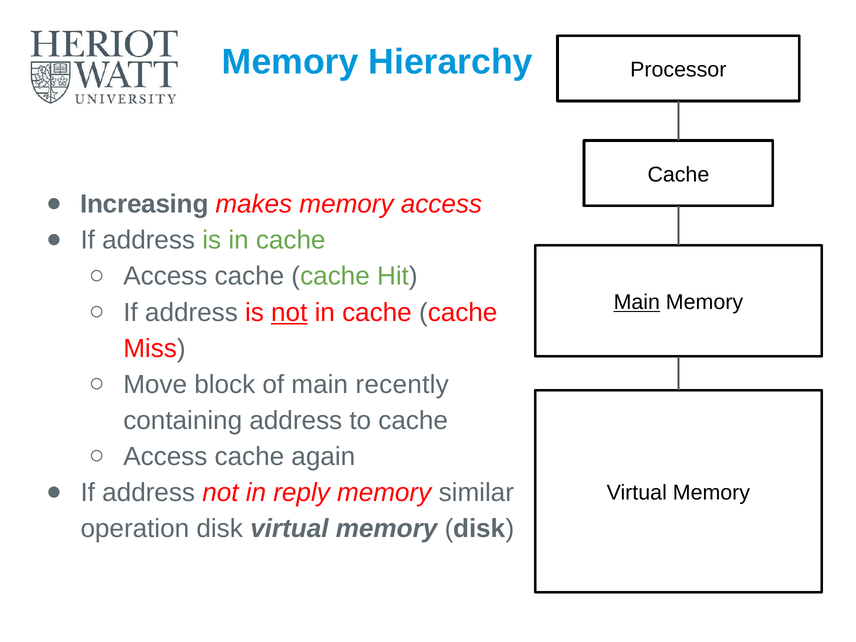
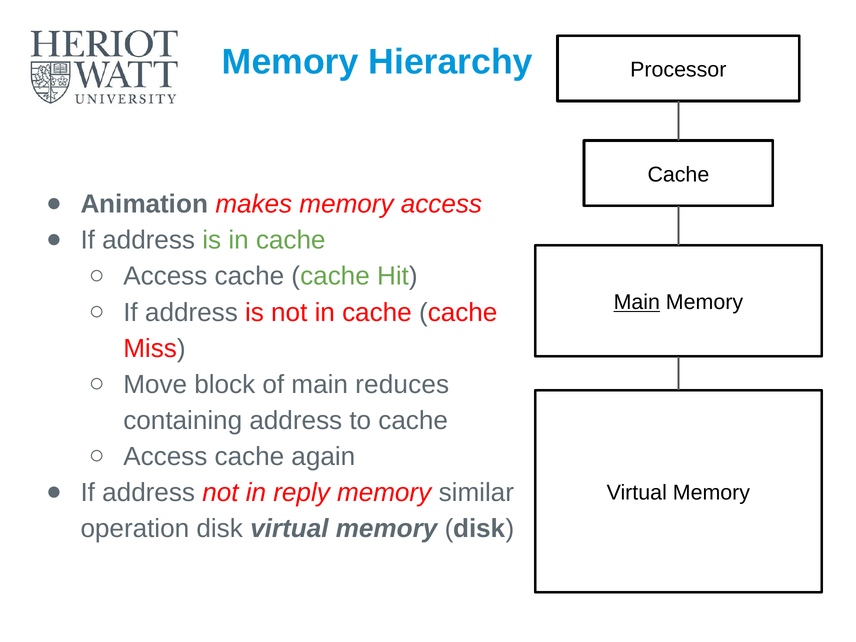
Increasing: Increasing -> Animation
not at (289, 312) underline: present -> none
recently: recently -> reduces
